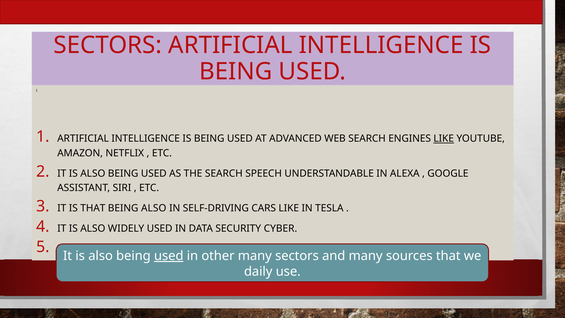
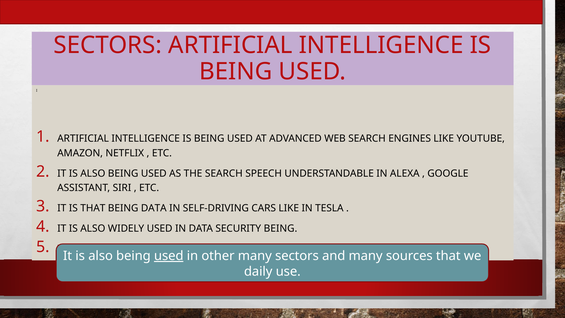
LIKE at (444, 139) underline: present -> none
BEING ALSO: ALSO -> DATA
SECURITY CYBER: CYBER -> BEING
